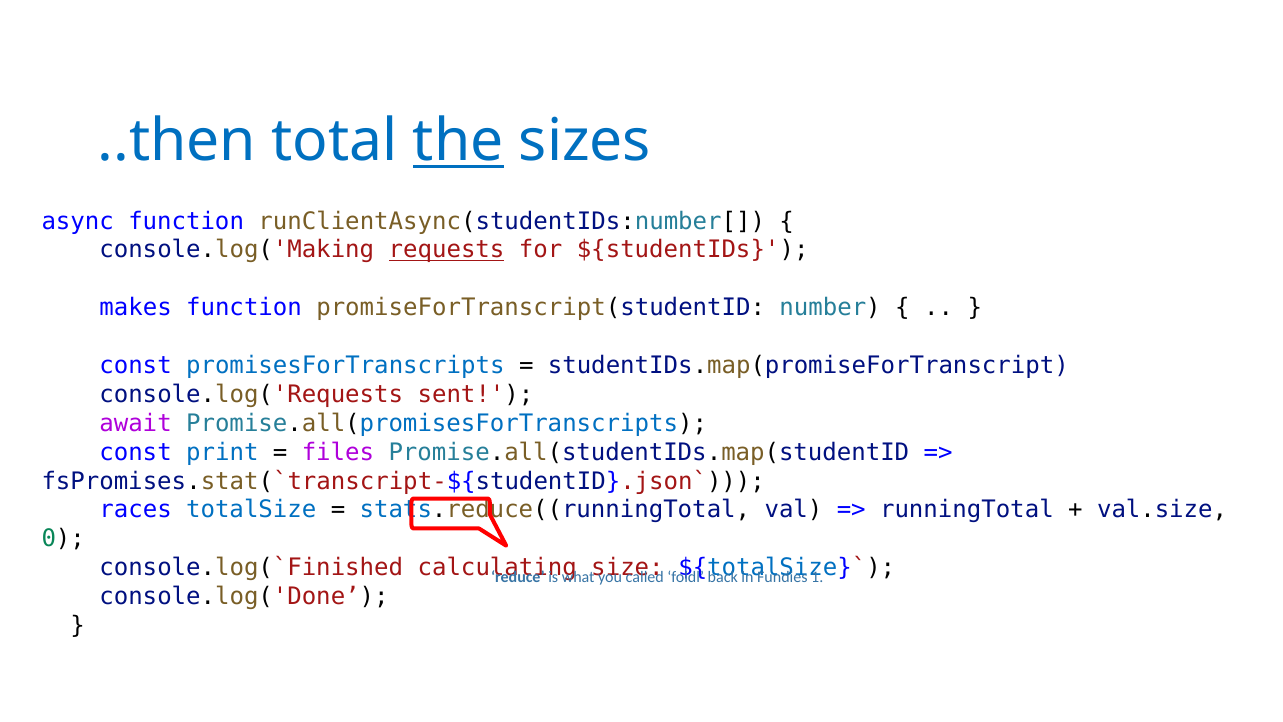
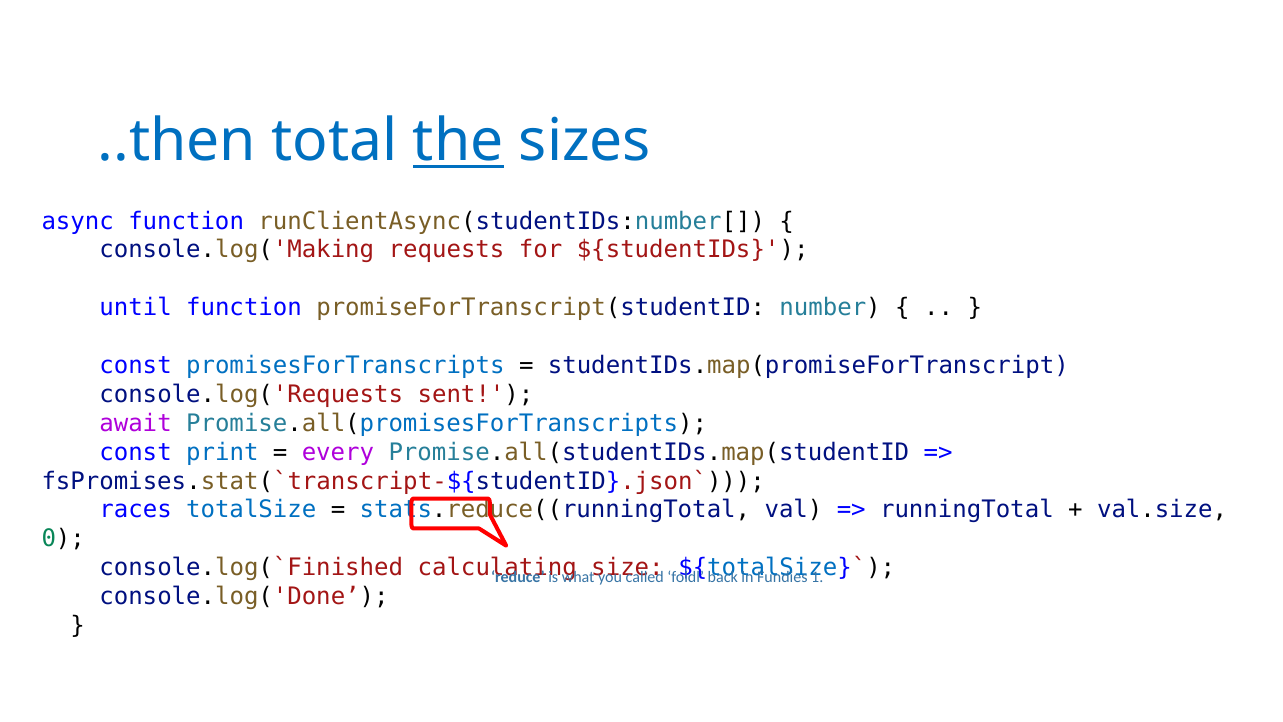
requests underline: present -> none
makes: makes -> until
files: files -> every
